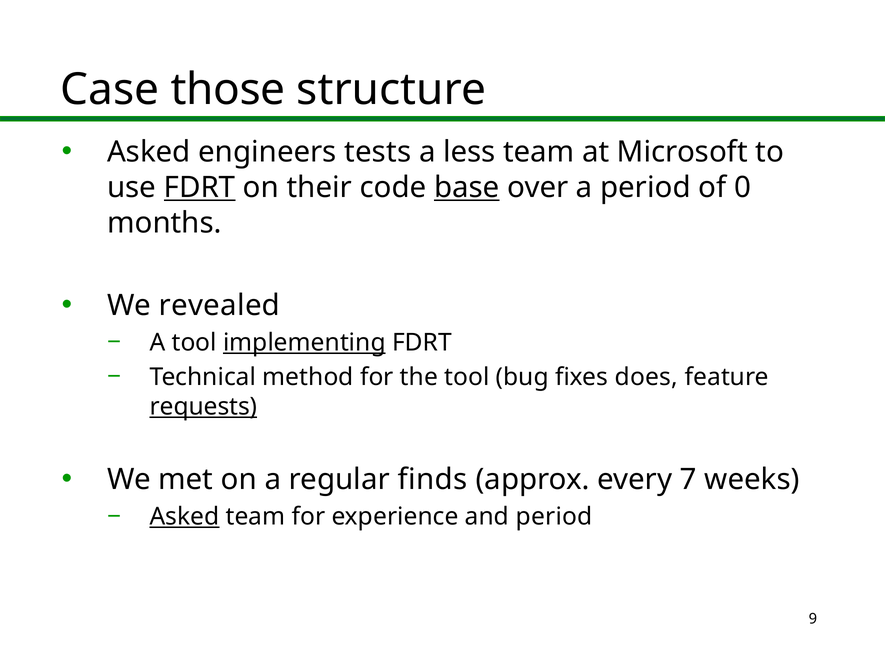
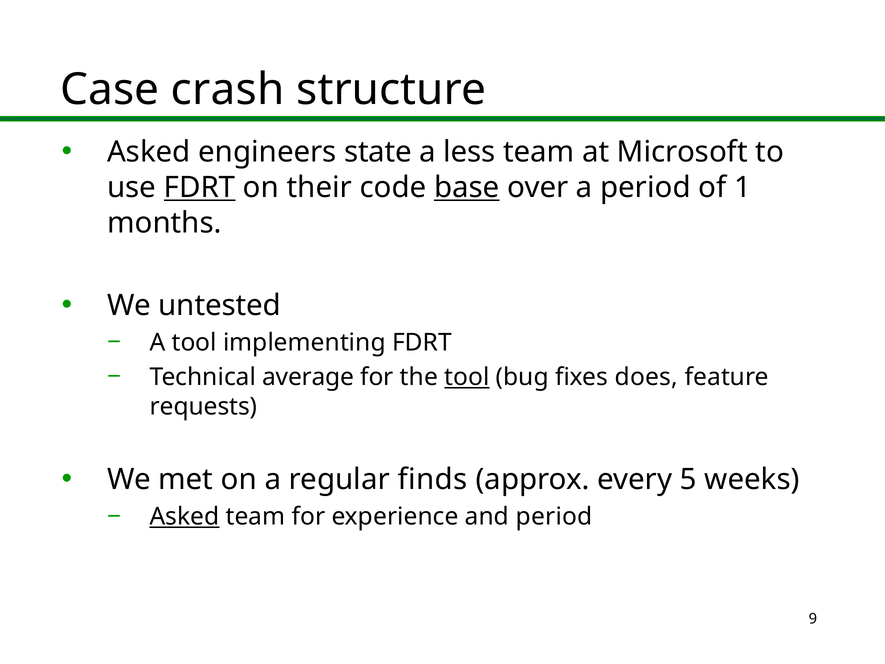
those: those -> crash
tests: tests -> state
0: 0 -> 1
revealed: revealed -> untested
implementing underline: present -> none
method: method -> average
tool at (467, 377) underline: none -> present
requests underline: present -> none
7: 7 -> 5
